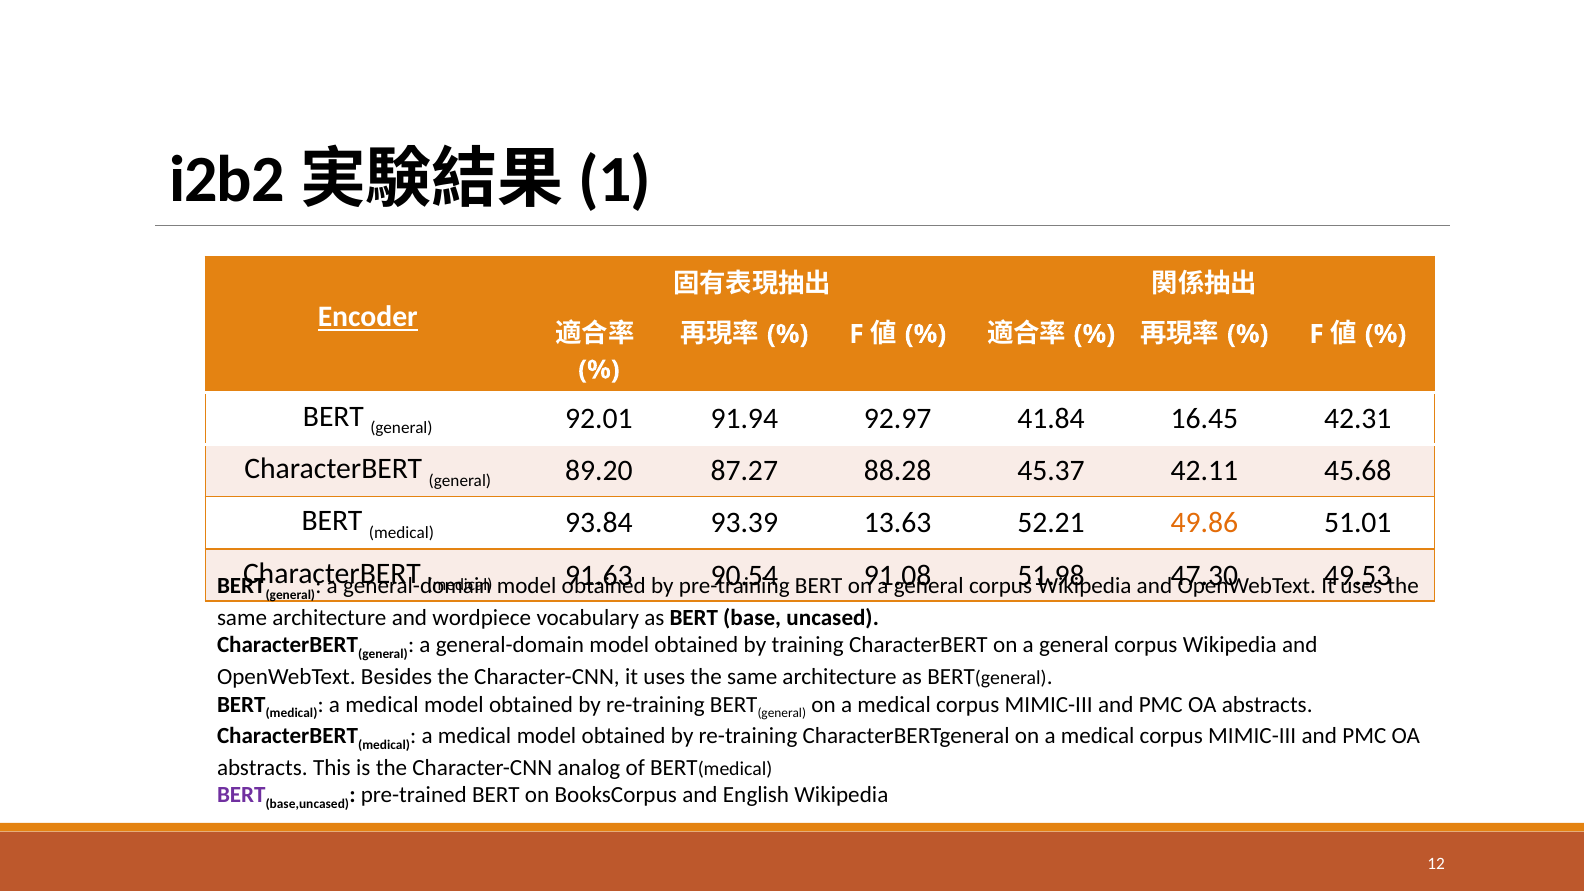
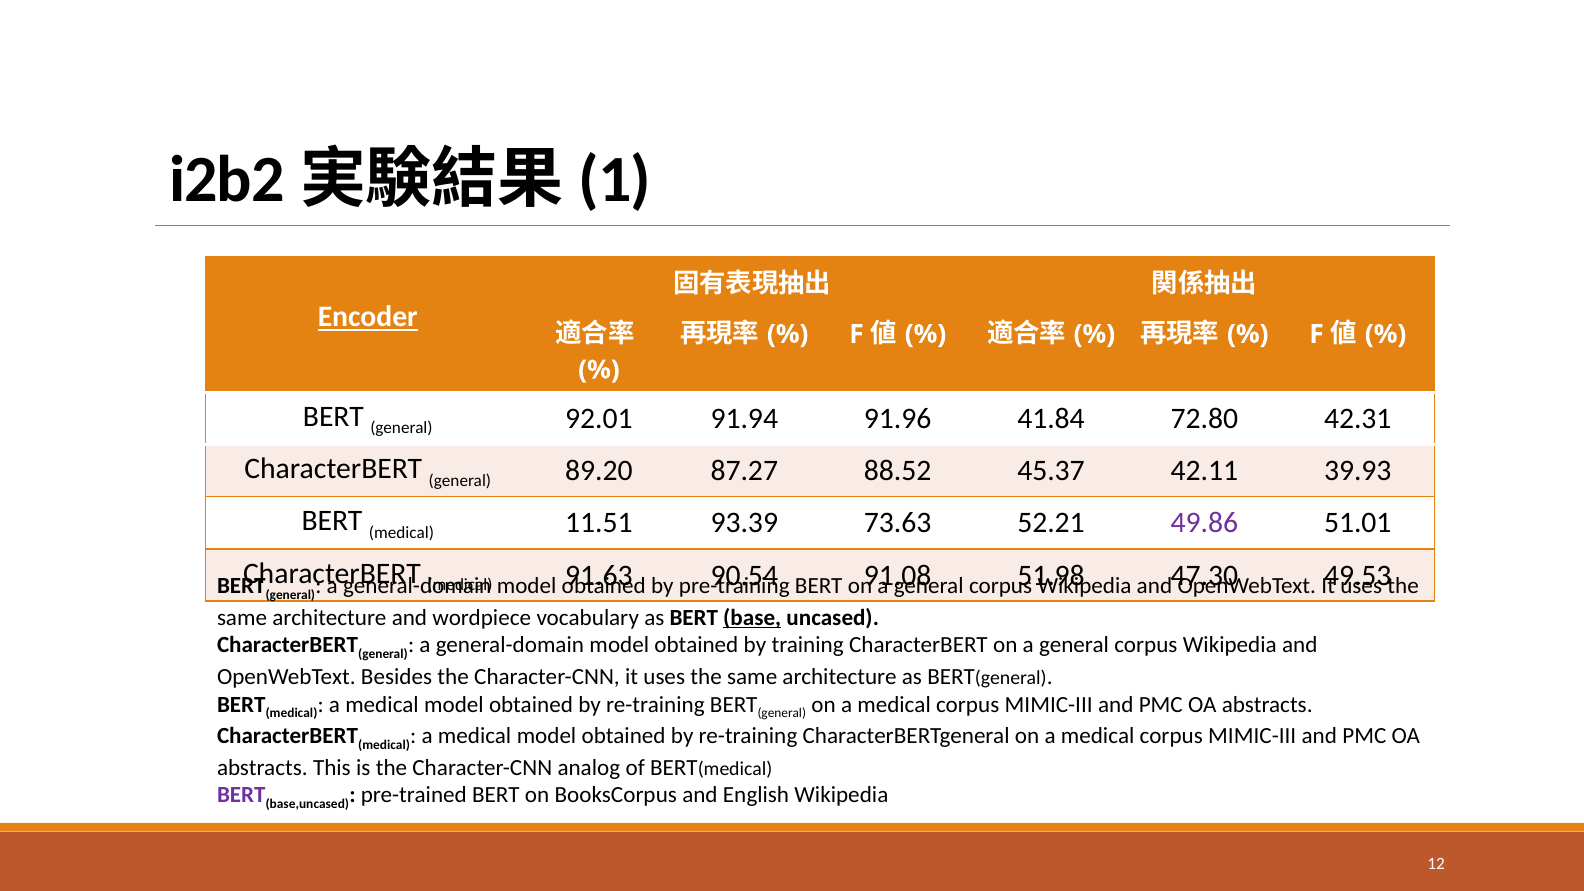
92.97: 92.97 -> 91.96
16.45: 16.45 -> 72.80
88.28: 88.28 -> 88.52
45.68: 45.68 -> 39.93
93.84: 93.84 -> 11.51
13.63: 13.63 -> 73.63
49.86 colour: orange -> purple
base underline: none -> present
